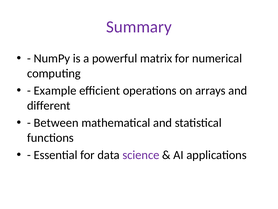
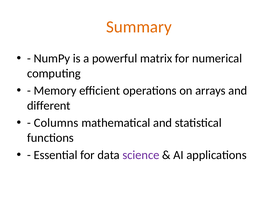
Summary colour: purple -> orange
Example: Example -> Memory
Between: Between -> Columns
